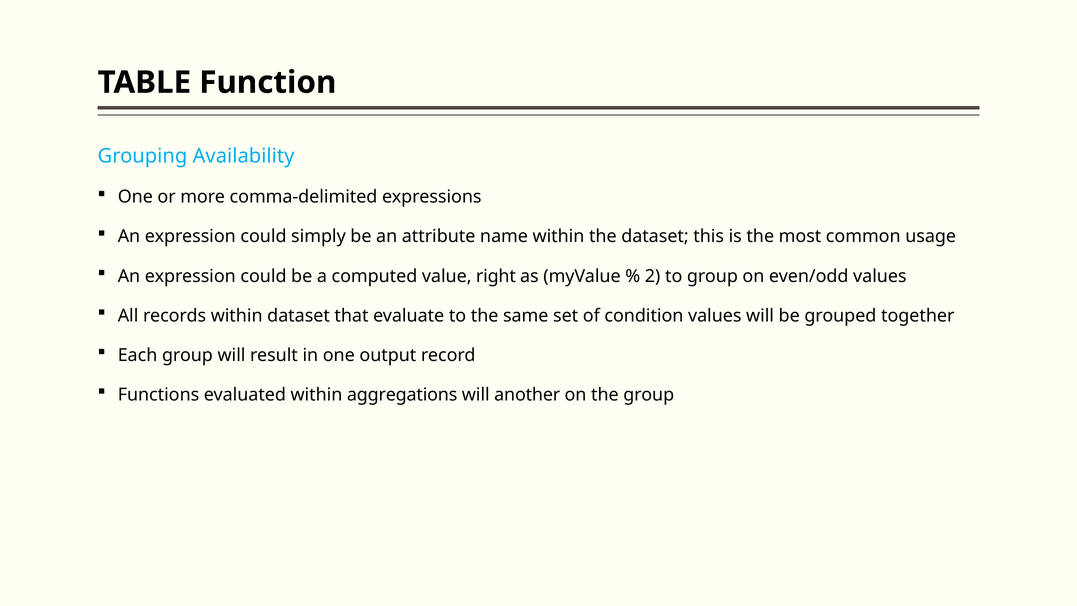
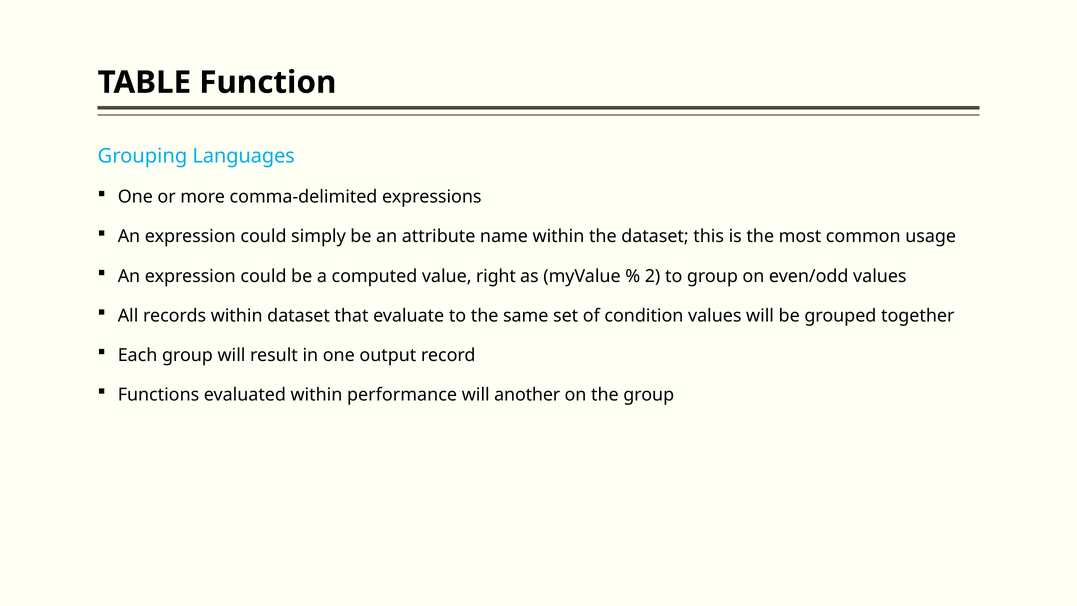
Availability: Availability -> Languages
aggregations: aggregations -> performance
